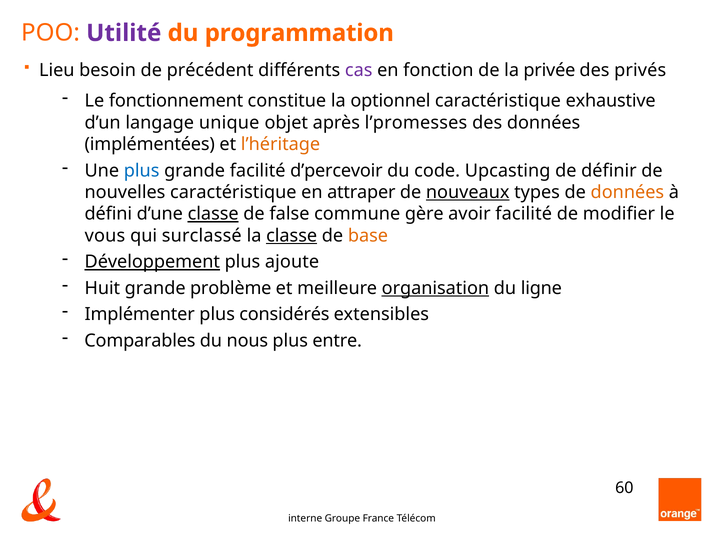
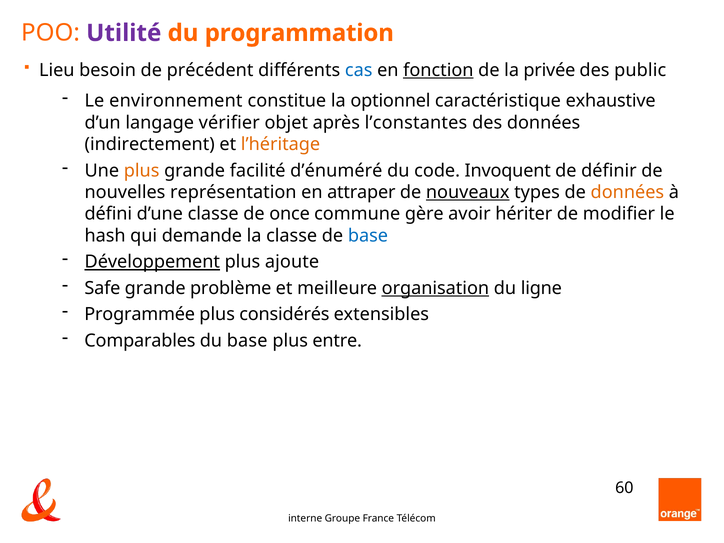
cas colour: purple -> blue
fonction underline: none -> present
privés: privés -> public
fonctionnement: fonctionnement -> environnement
unique: unique -> vérifier
l’promesses: l’promesses -> l’constantes
implémentées: implémentées -> indirectement
plus at (142, 171) colour: blue -> orange
d’percevoir: d’percevoir -> d’énuméré
Upcasting: Upcasting -> Invoquent
nouvelles caractéristique: caractéristique -> représentation
classe at (213, 214) underline: present -> none
false: false -> once
avoir facilité: facilité -> hériter
vous: vous -> hash
surclassé: surclassé -> demande
classe at (292, 236) underline: present -> none
base at (368, 236) colour: orange -> blue
Huit: Huit -> Safe
Implémenter: Implémenter -> Programmée
du nous: nous -> base
